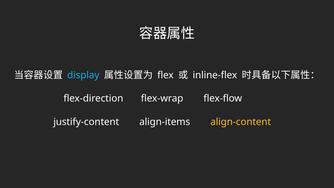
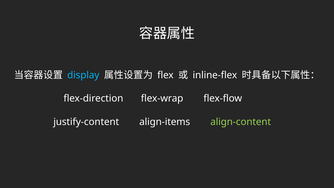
align-content colour: yellow -> light green
